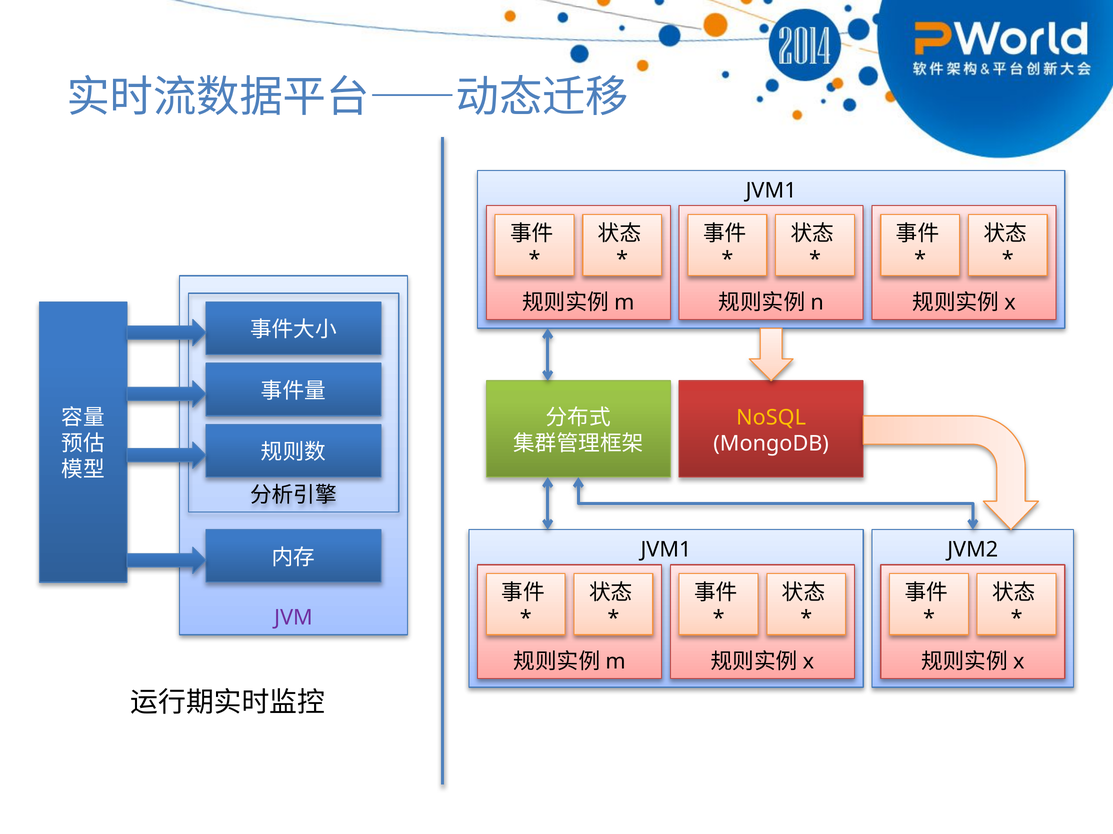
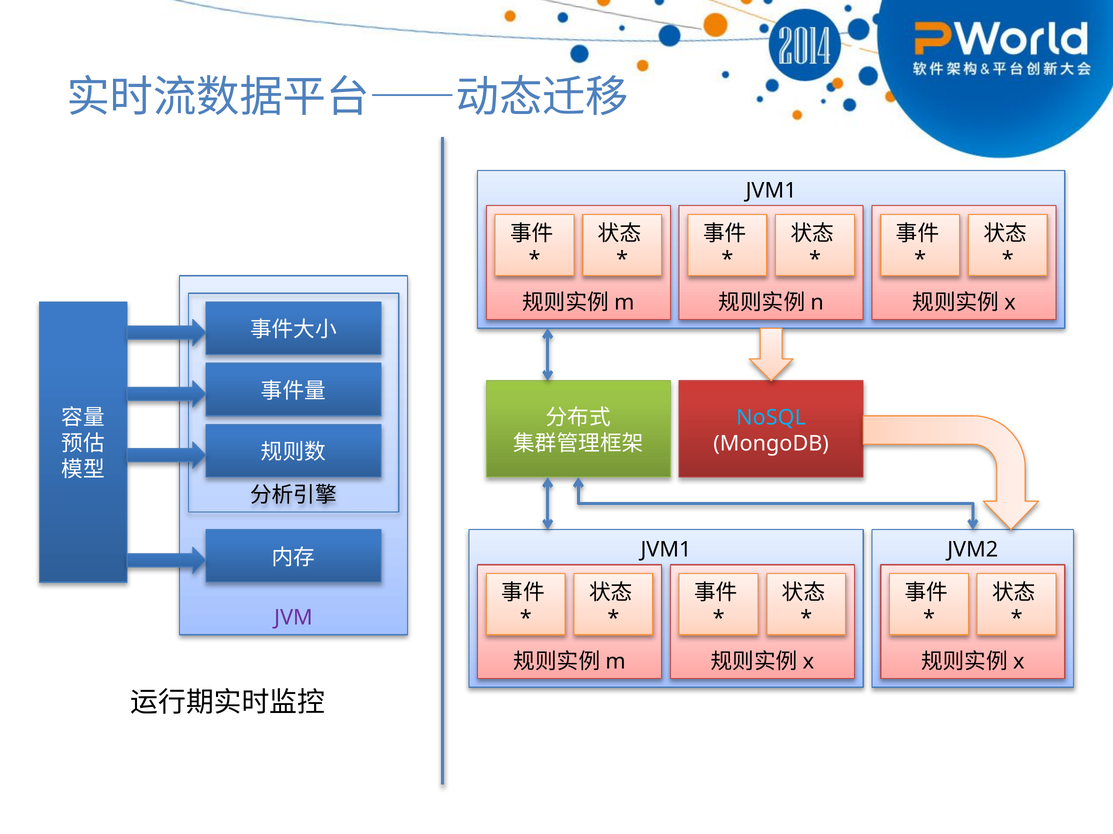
NoSQL colour: yellow -> light blue
